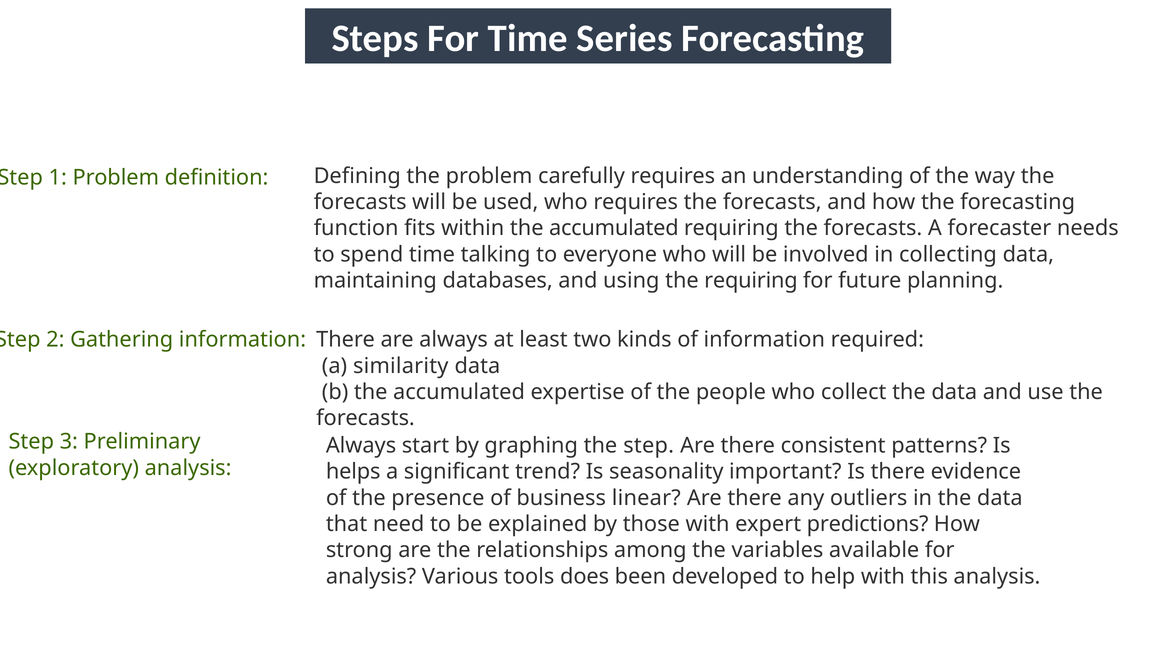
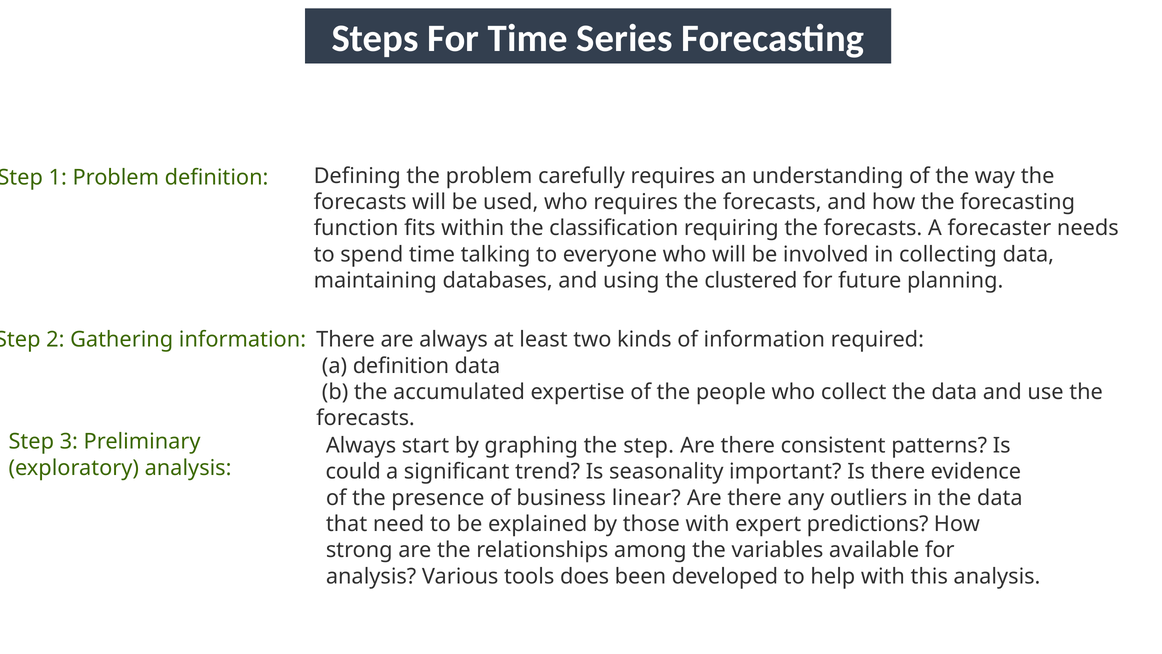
within the accumulated: accumulated -> classification
the requiring: requiring -> clustered
a similarity: similarity -> definition
helps: helps -> could
